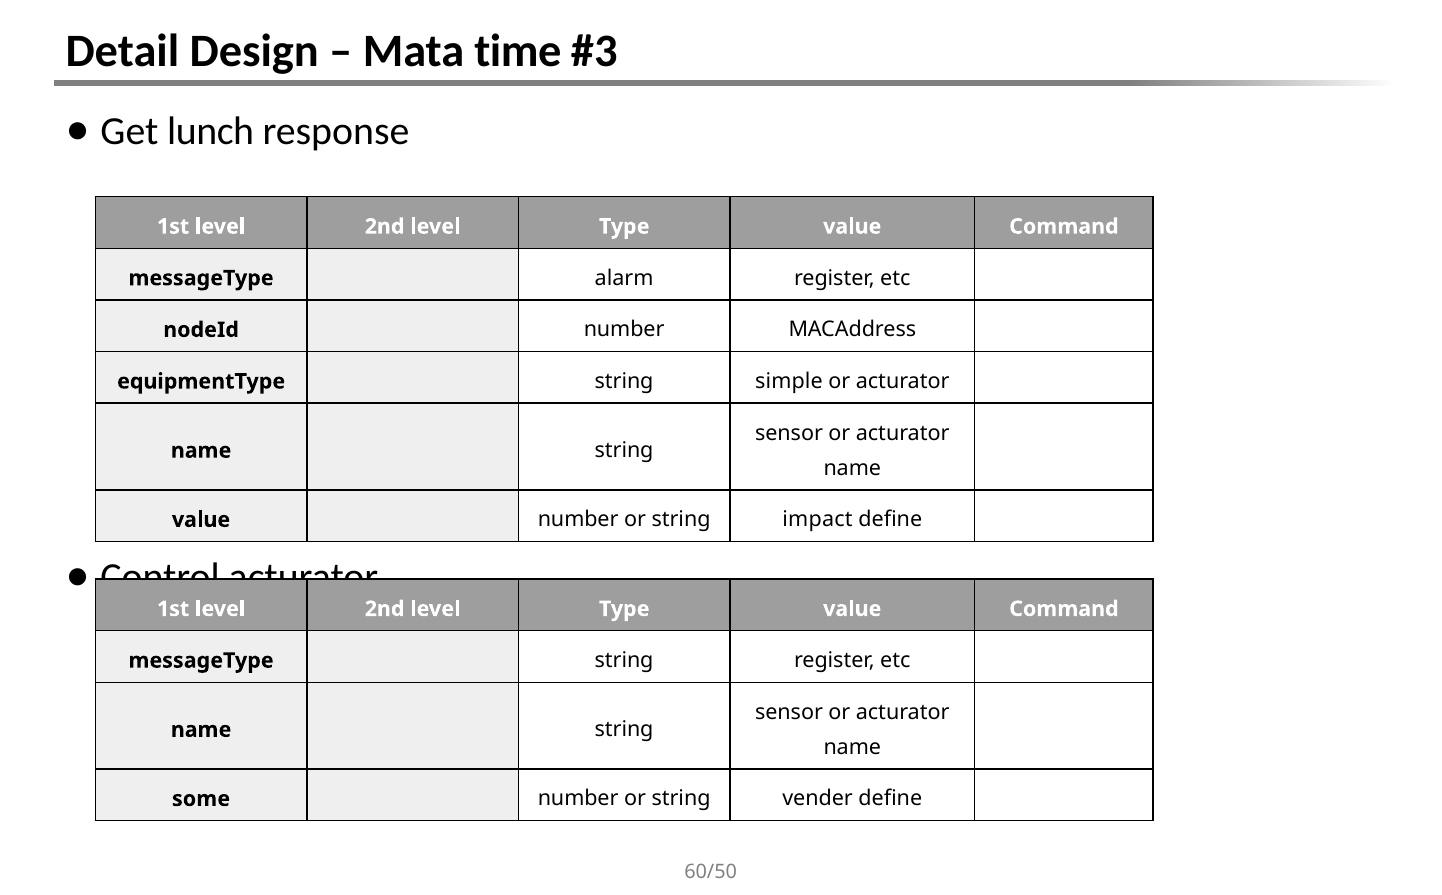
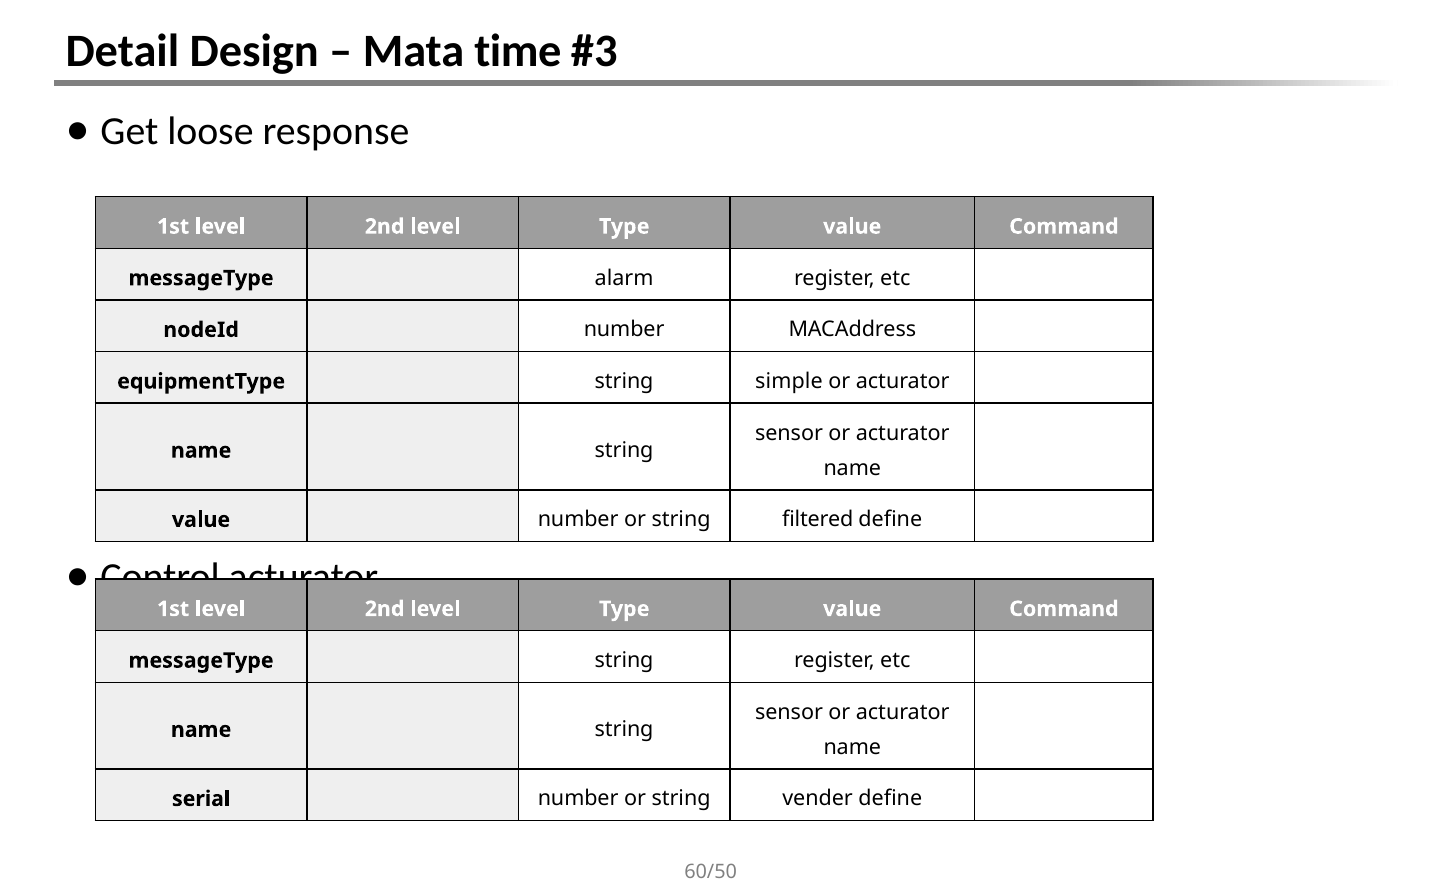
lunch: lunch -> loose
impact: impact -> filtered
some: some -> serial
